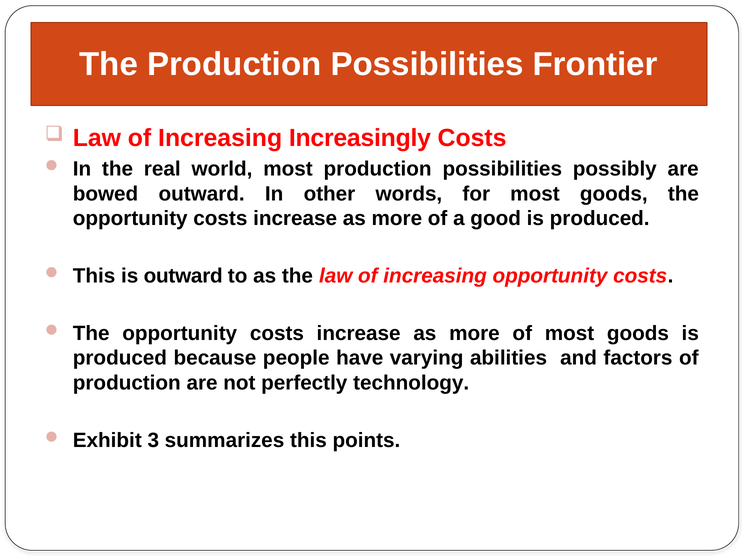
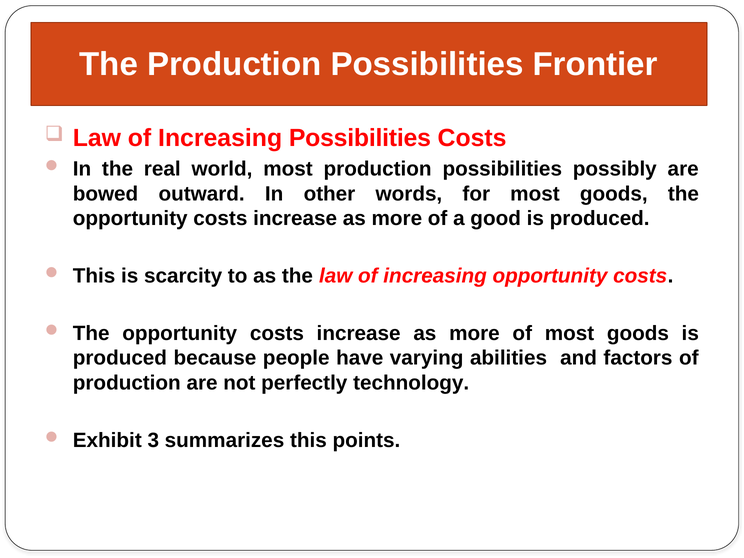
Increasing Increasingly: Increasingly -> Possibilities
is outward: outward -> scarcity
